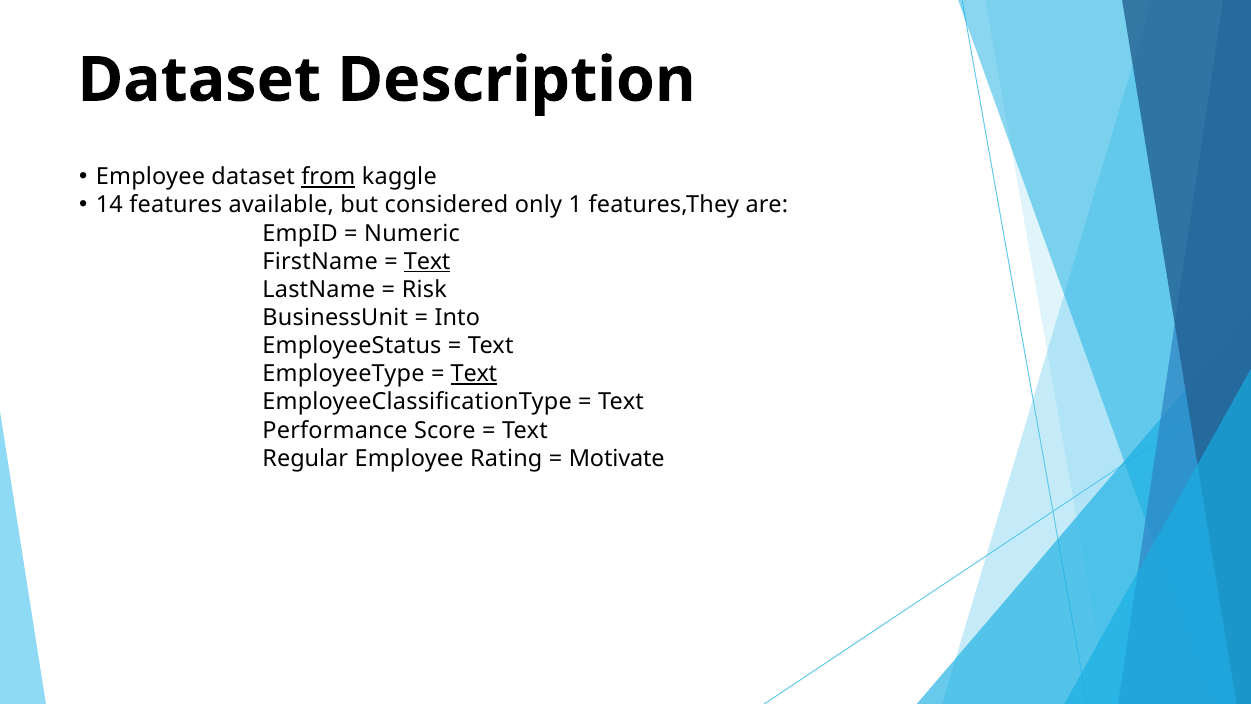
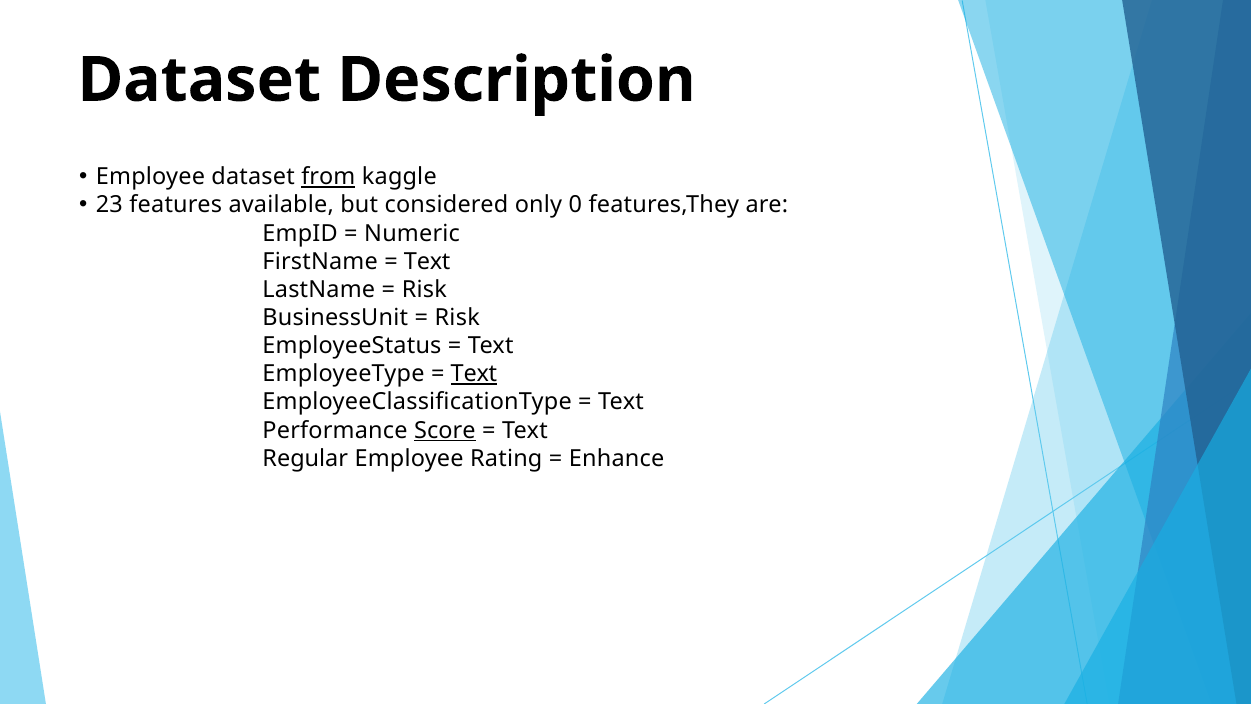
14: 14 -> 23
1: 1 -> 0
Text at (427, 261) underline: present -> none
Into at (457, 318): Into -> Risk
Score underline: none -> present
Motivate: Motivate -> Enhance
